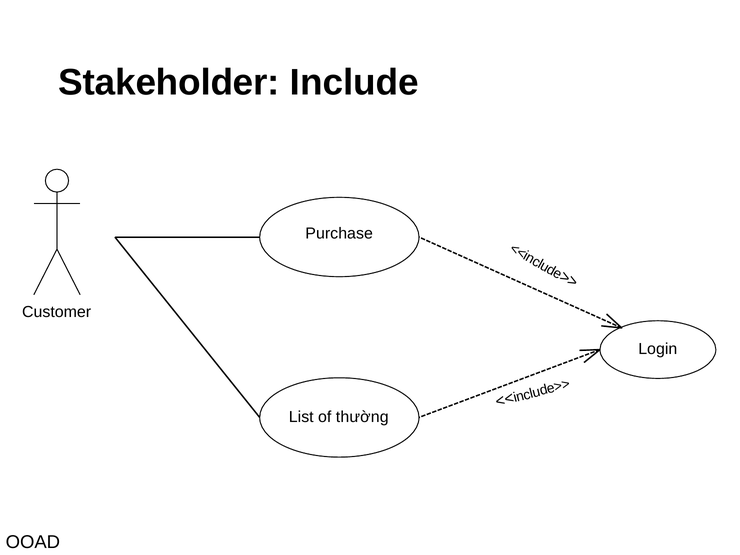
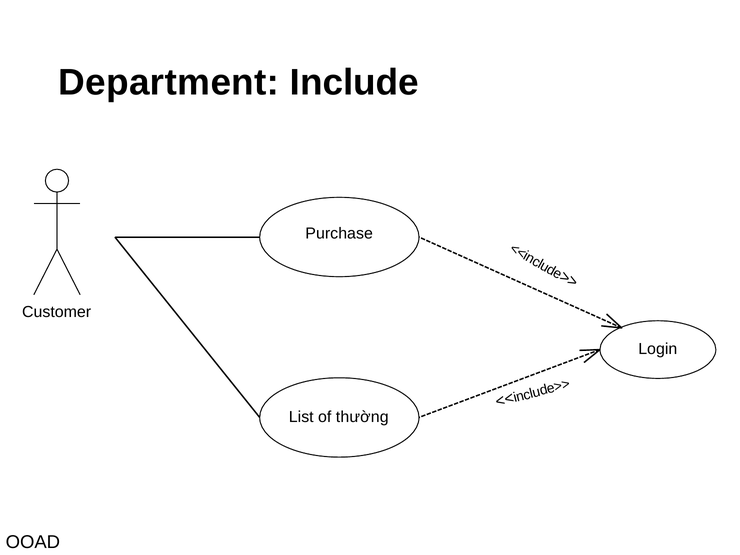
Stakeholder: Stakeholder -> Department
